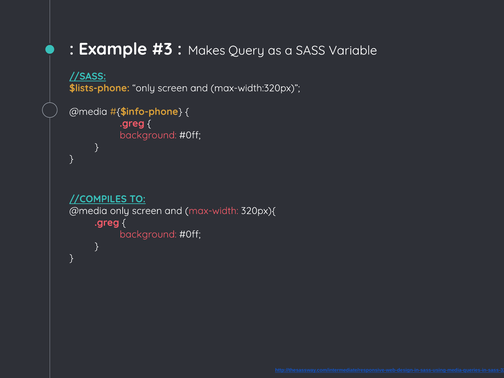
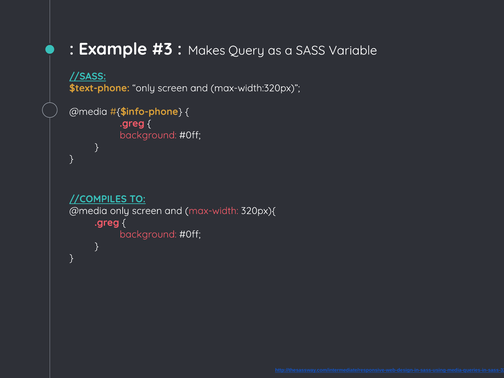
$lists-phone: $lists-phone -> $text-phone
